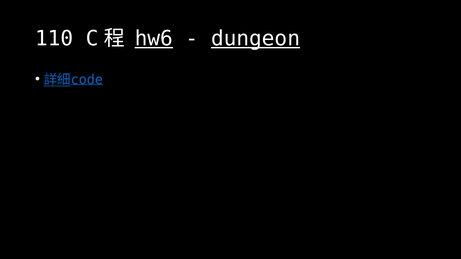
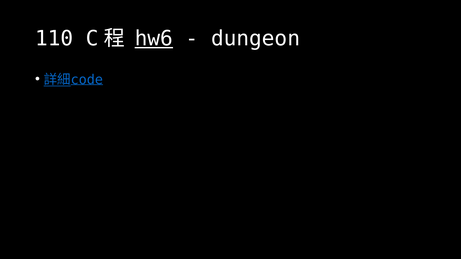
dungeon underline: present -> none
